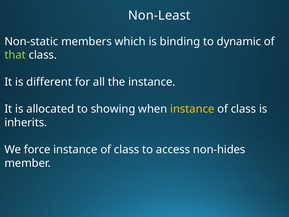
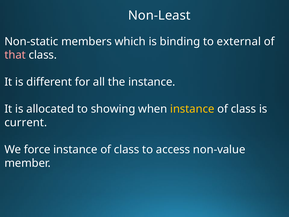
dynamic: dynamic -> external
that colour: light green -> pink
inherits: inherits -> current
non-hides: non-hides -> non-value
